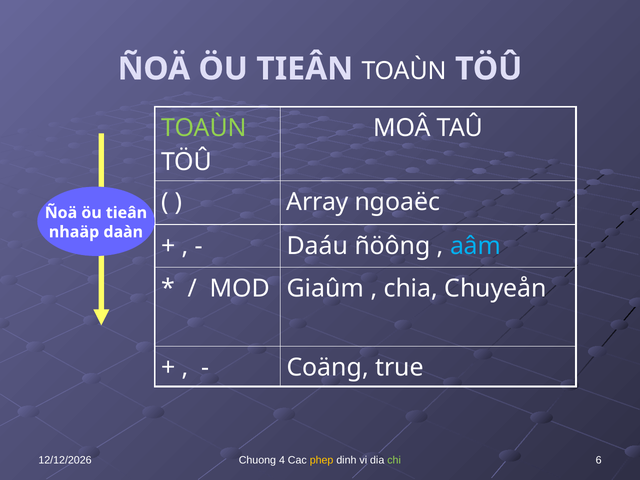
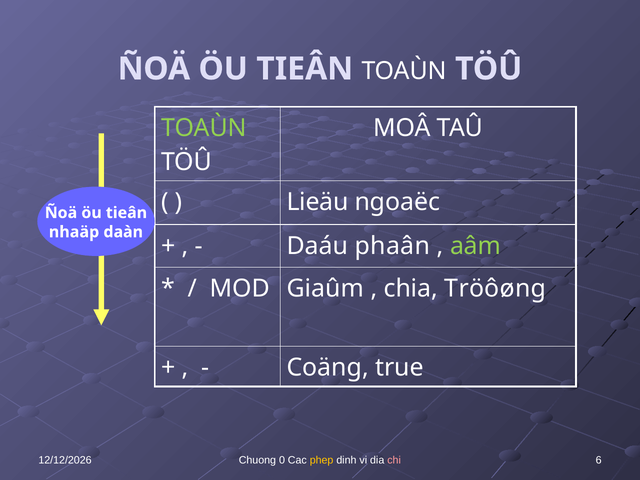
Array: Array -> Lieäu
ñöông: ñöông -> phaân
aâm colour: light blue -> light green
Chuyeån: Chuyeån -> Tröôøng
4: 4 -> 0
chi colour: light green -> pink
